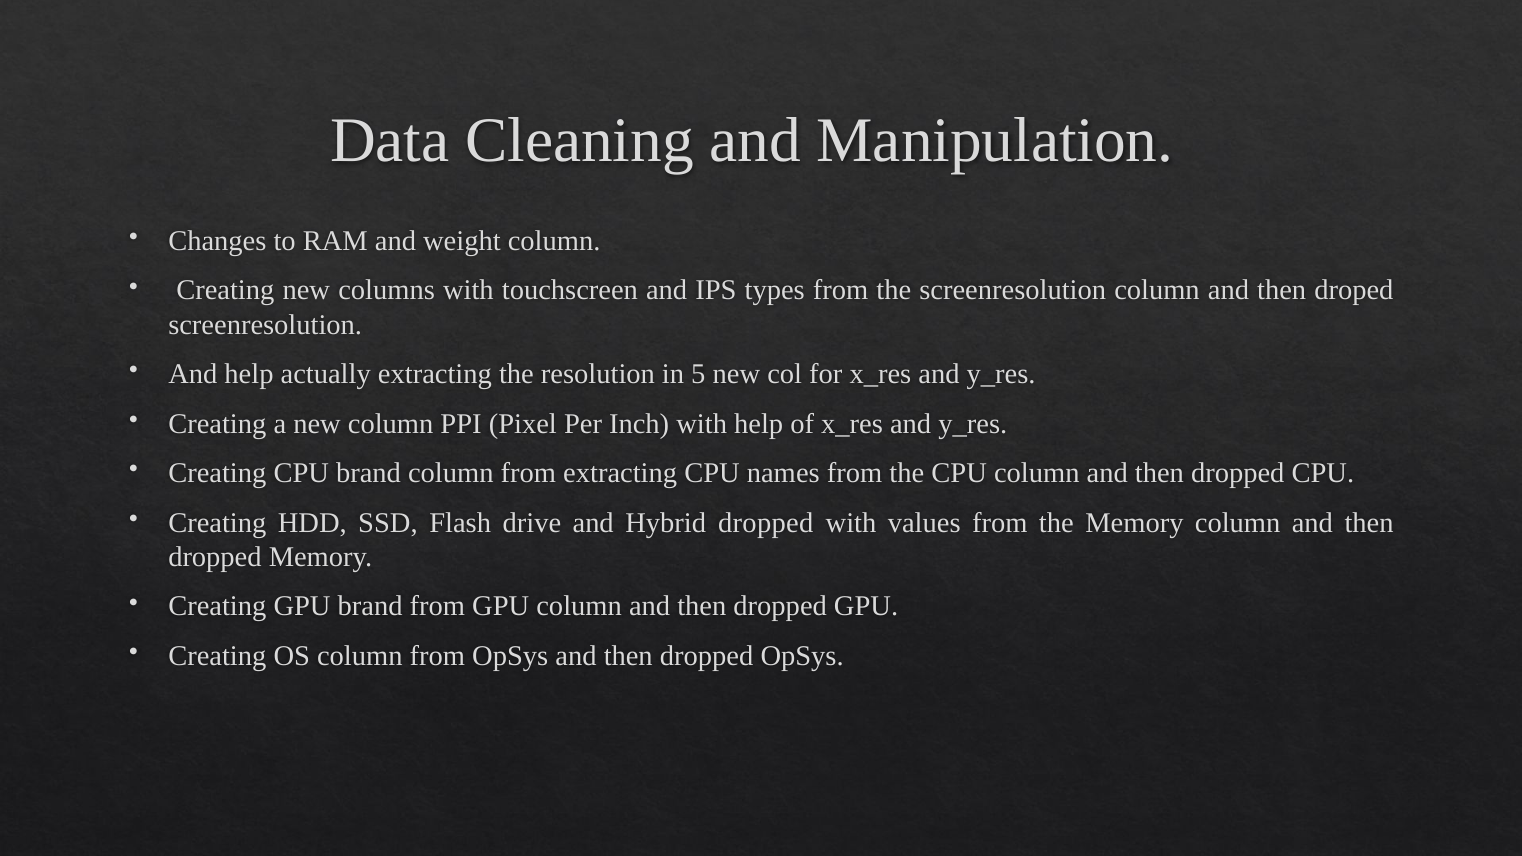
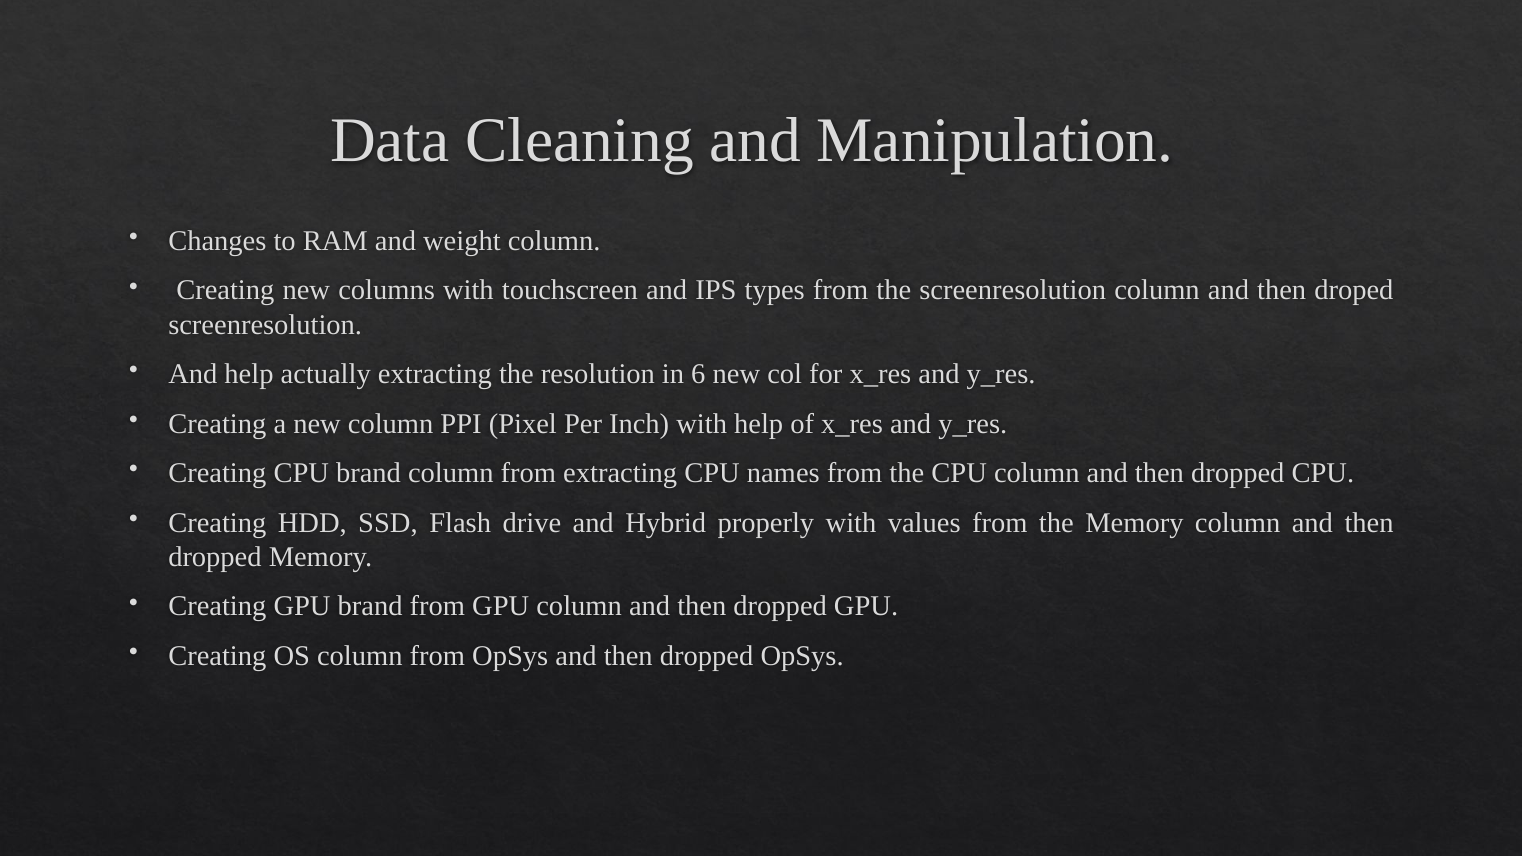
5: 5 -> 6
Hybrid dropped: dropped -> properly
